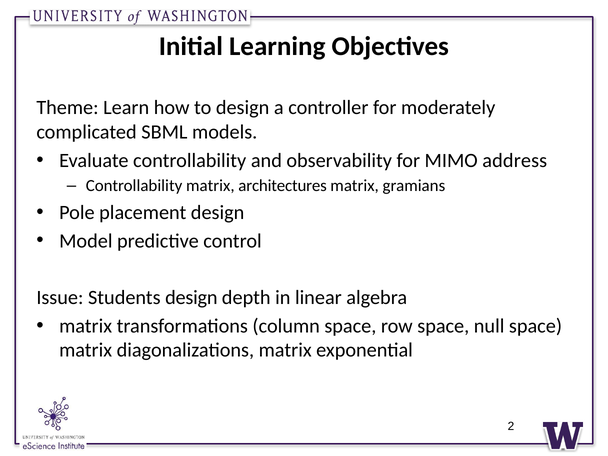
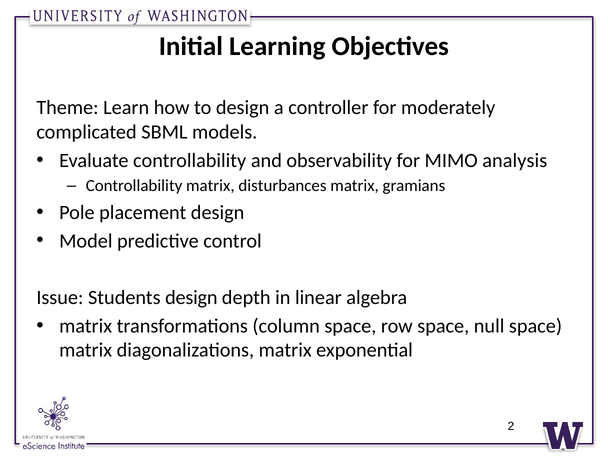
address: address -> analysis
architectures: architectures -> disturbances
